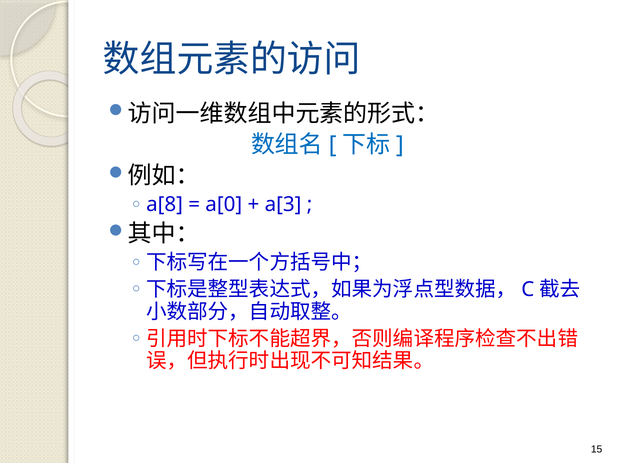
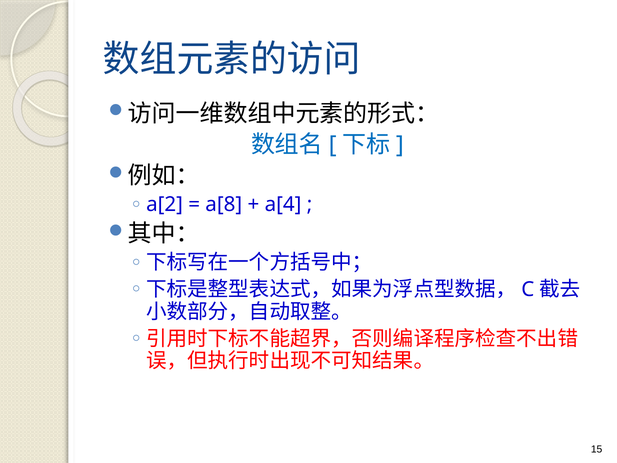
a[8: a[8 -> a[2
a[0: a[0 -> a[8
a[3: a[3 -> a[4
